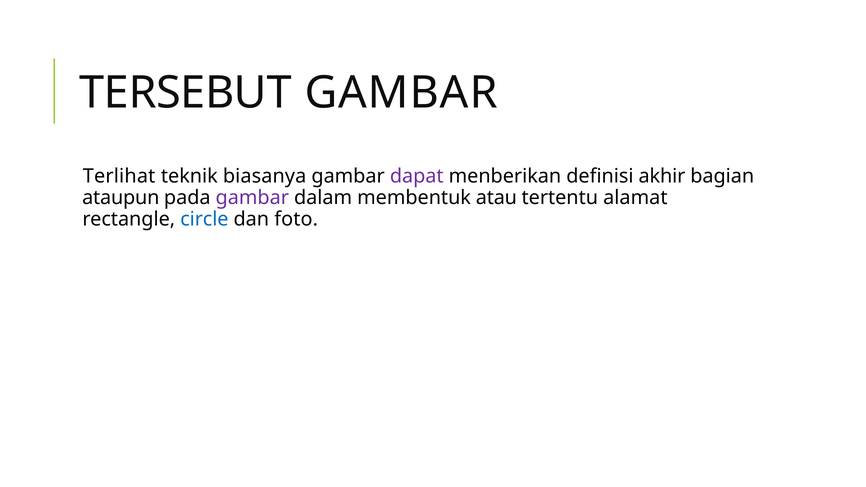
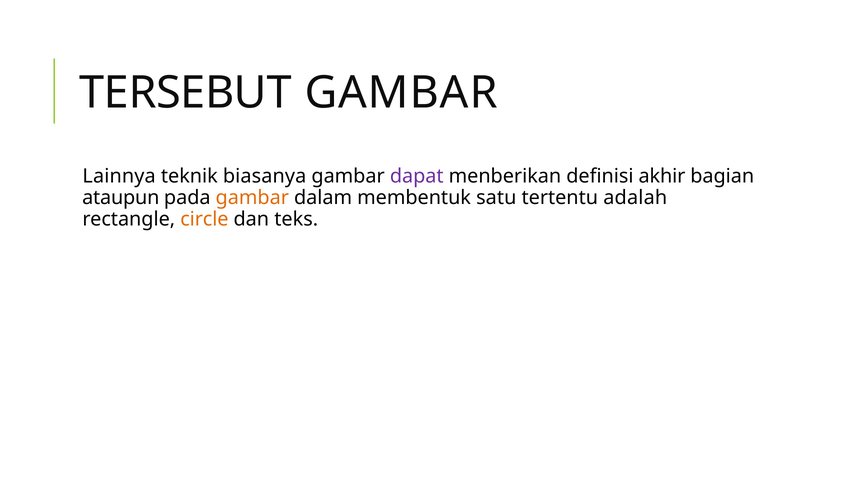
Terlihat: Terlihat -> Lainnya
gambar at (252, 198) colour: purple -> orange
atau: atau -> satu
alamat: alamat -> adalah
circle colour: blue -> orange
foto: foto -> teks
